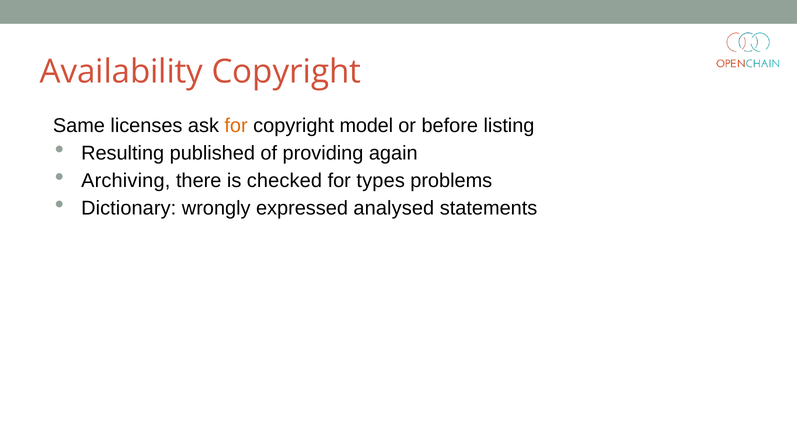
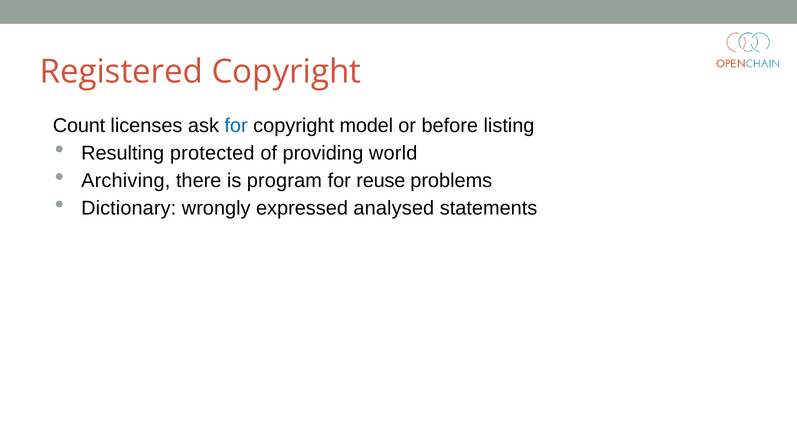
Availability: Availability -> Registered
Same: Same -> Count
for at (236, 126) colour: orange -> blue
published: published -> protected
again: again -> world
checked: checked -> program
types: types -> reuse
